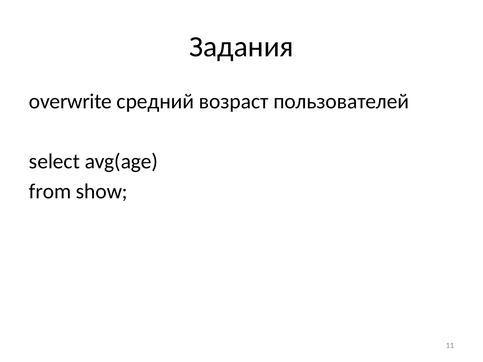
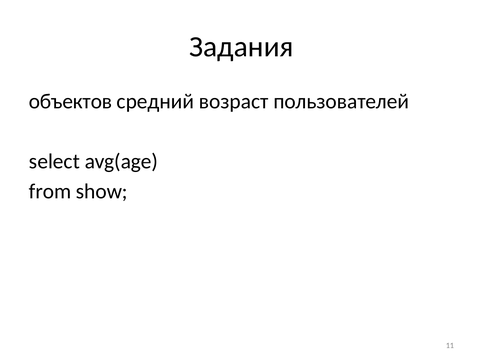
overwrite: overwrite -> объектов
